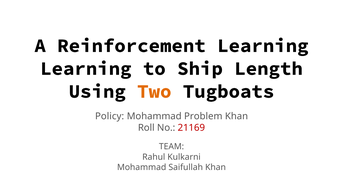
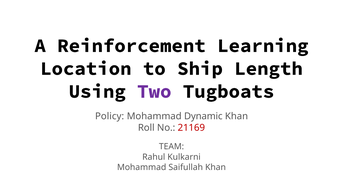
Learning at (86, 69): Learning -> Location
Two colour: orange -> purple
Problem: Problem -> Dynamic
